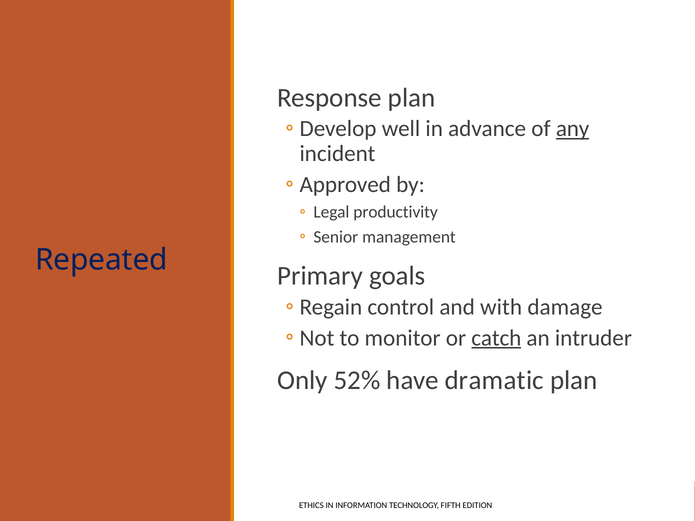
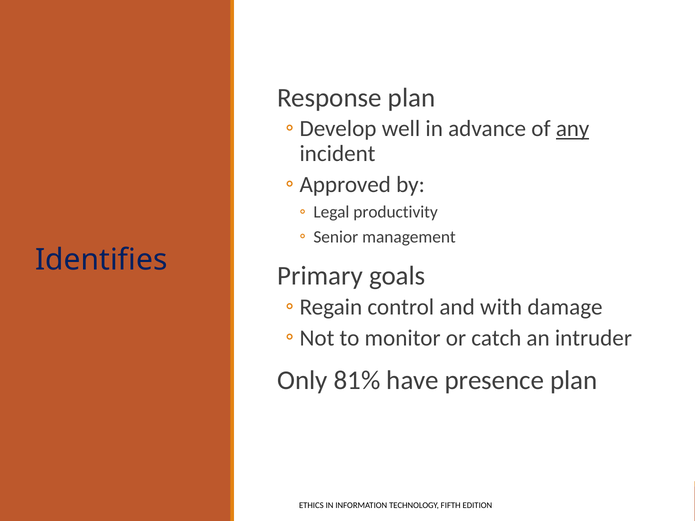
Repeated: Repeated -> Identifies
catch underline: present -> none
52%: 52% -> 81%
dramatic: dramatic -> presence
